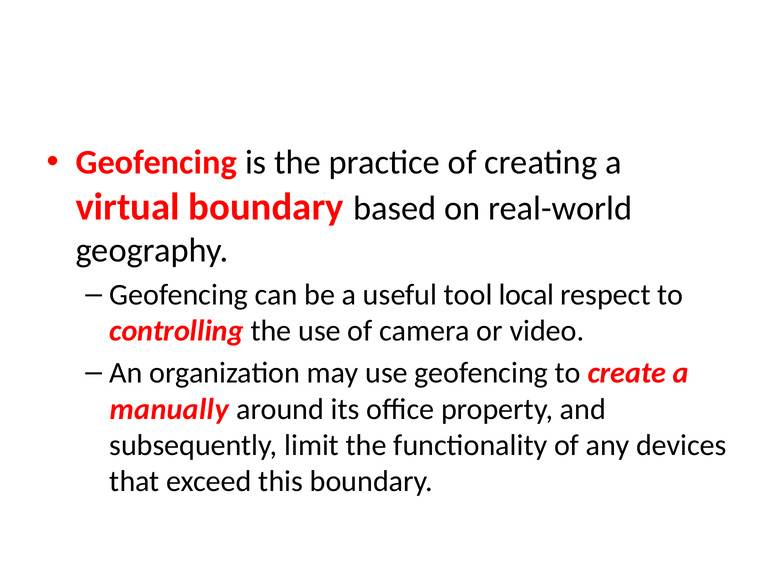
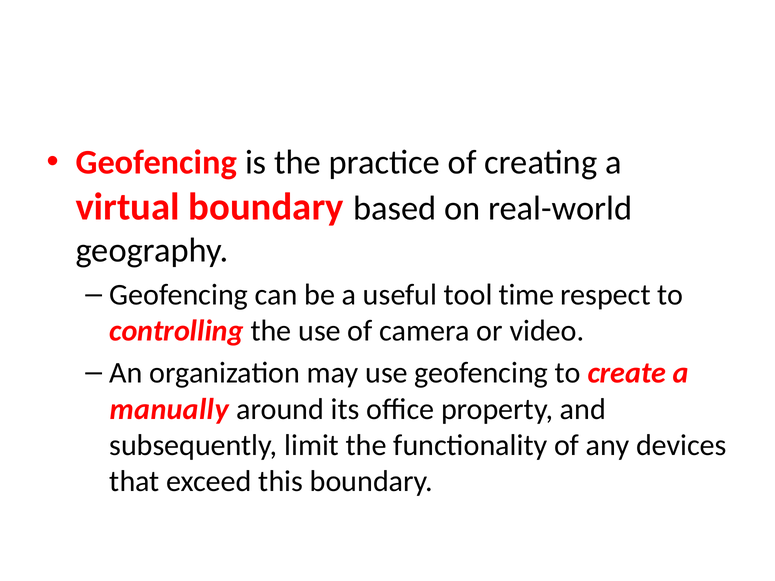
local: local -> time
